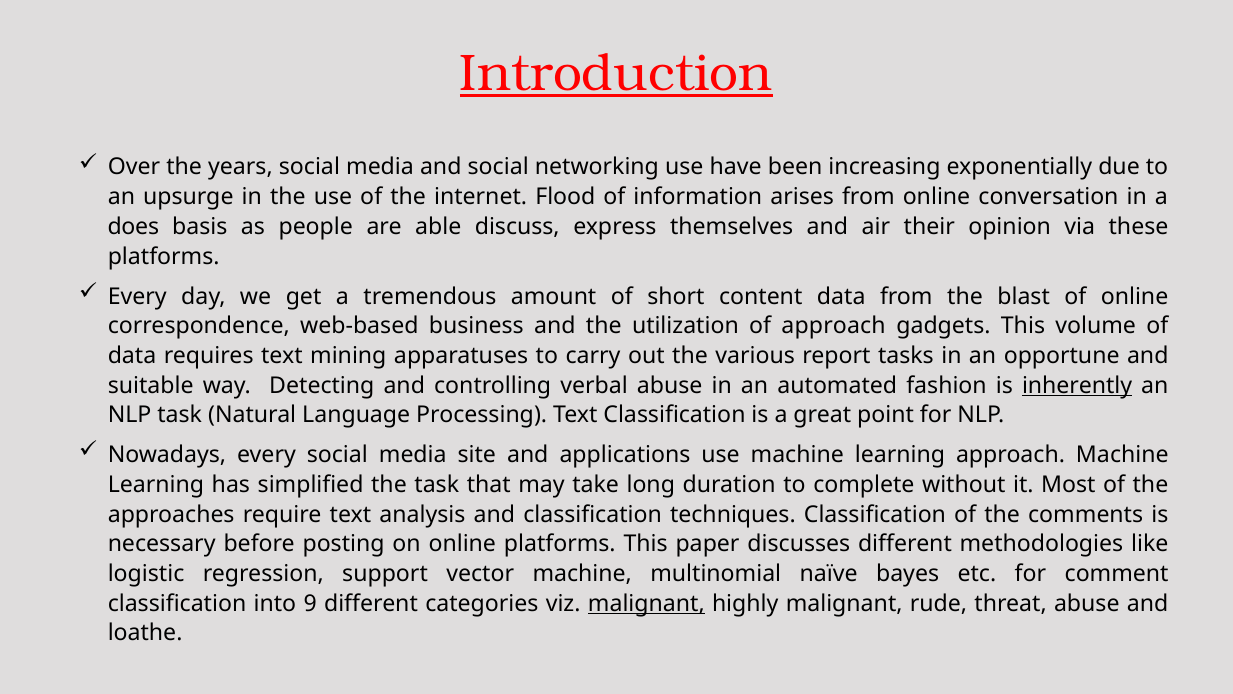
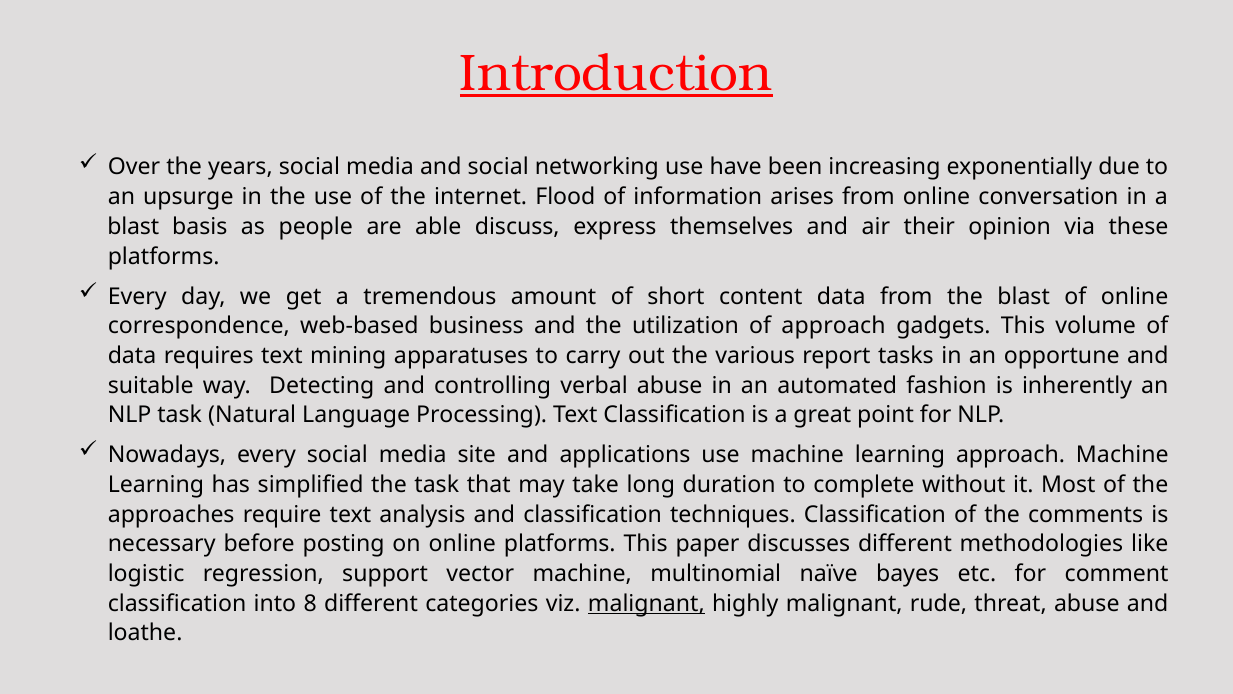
does at (133, 227): does -> blast
inherently underline: present -> none
9: 9 -> 8
